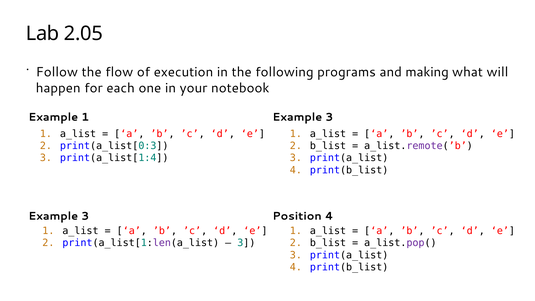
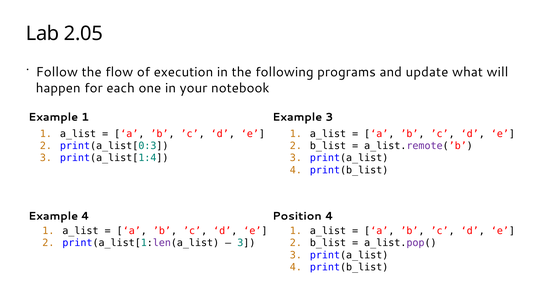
making: making -> update
3 at (85, 216): 3 -> 4
